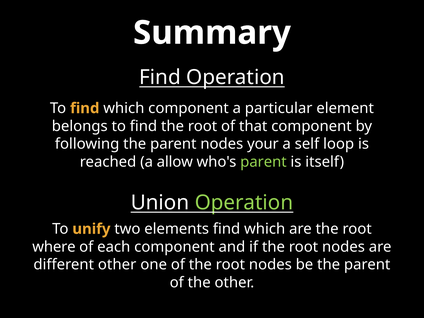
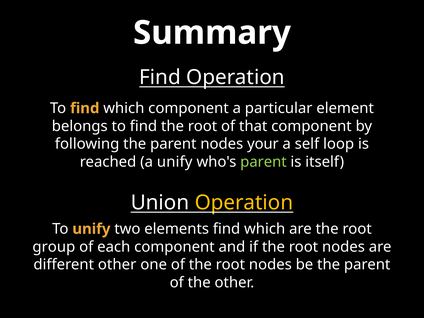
a allow: allow -> unify
Operation at (244, 203) colour: light green -> yellow
where: where -> group
